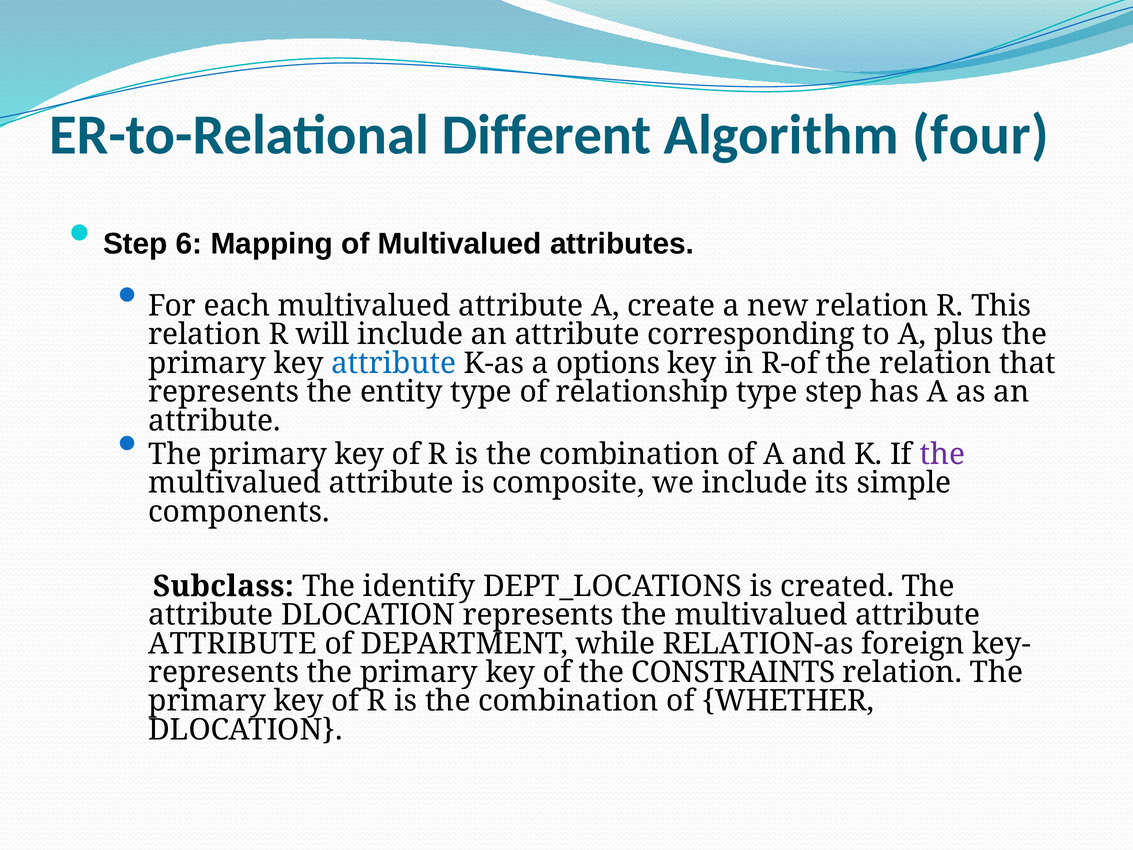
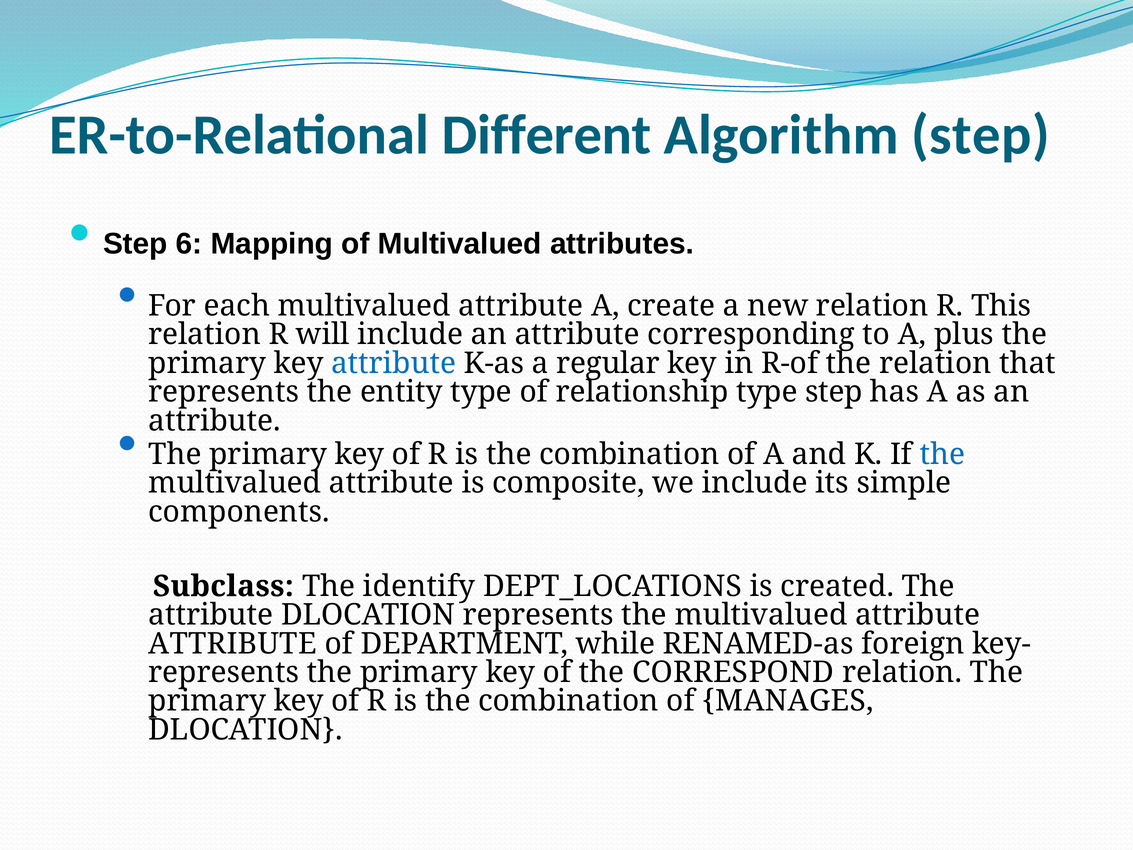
Algorithm four: four -> step
options: options -> regular
the at (943, 454) colour: purple -> blue
RELATION-as: RELATION-as -> RENAMED-as
CONSTRAINTS: CONSTRAINTS -> CORRESPOND
WHETHER: WHETHER -> MANAGES
